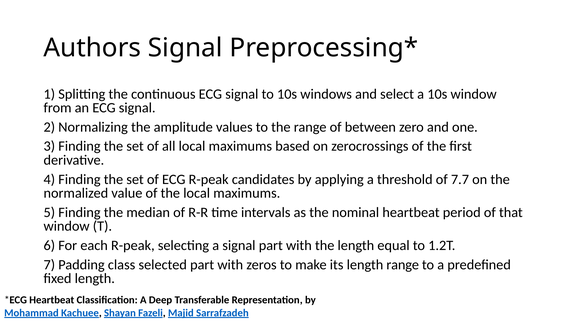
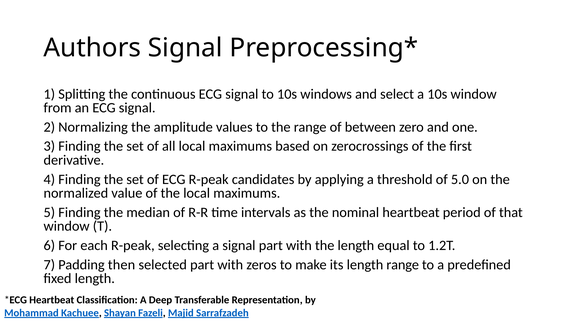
7.7: 7.7 -> 5.0
class: class -> then
